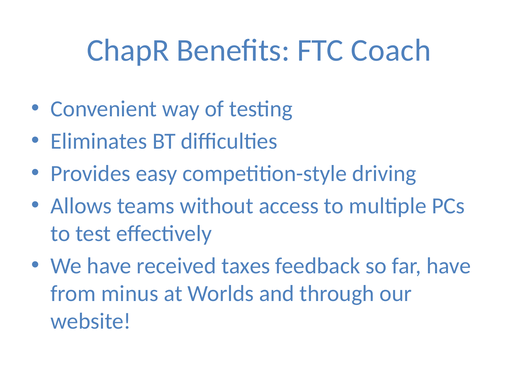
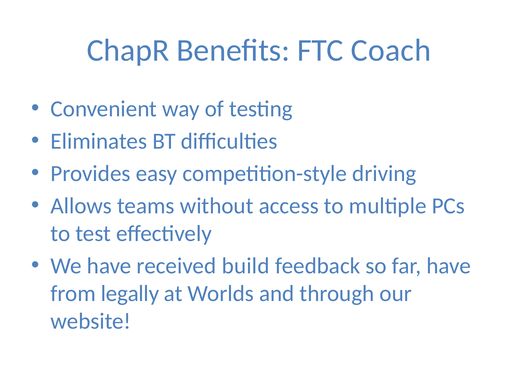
taxes: taxes -> build
minus: minus -> legally
